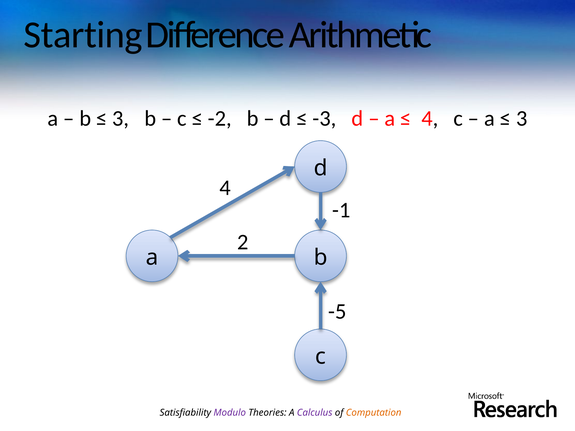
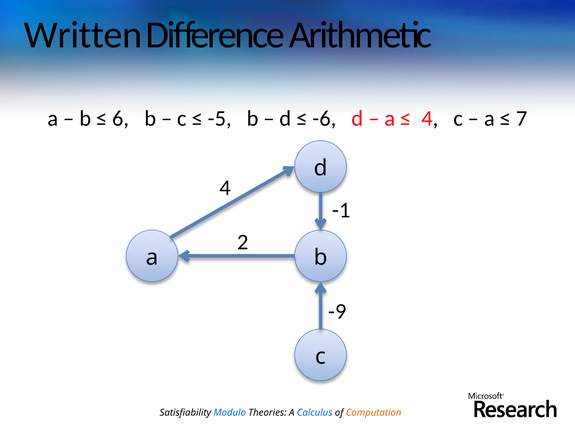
Starting: Starting -> Written
3 at (121, 119): 3 -> 6
-2: -2 -> -5
-3: -3 -> -6
3 at (522, 119): 3 -> 7
-5: -5 -> -9
Modulo colour: purple -> blue
Calculus colour: purple -> blue
